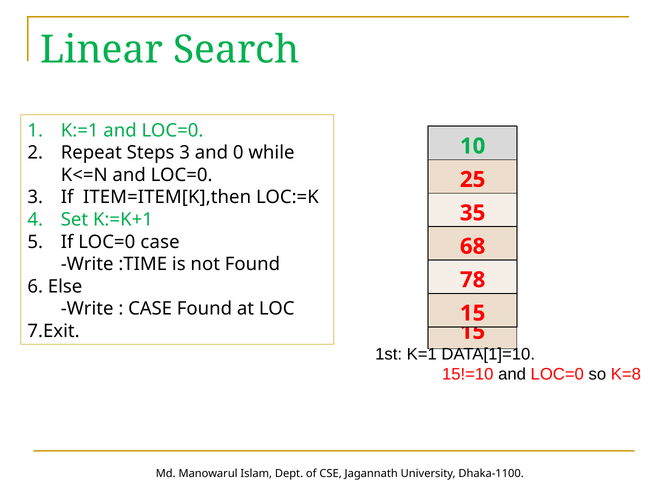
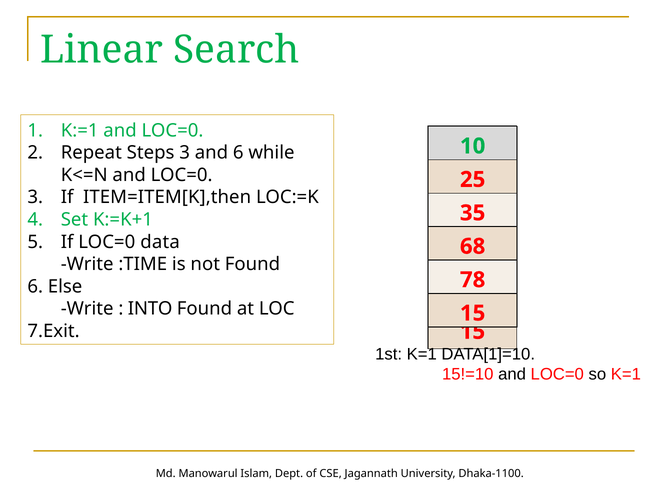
and 0: 0 -> 6
LOC=0 case: case -> data
CASE at (150, 309): CASE -> INTO
so K=8: K=8 -> K=1
